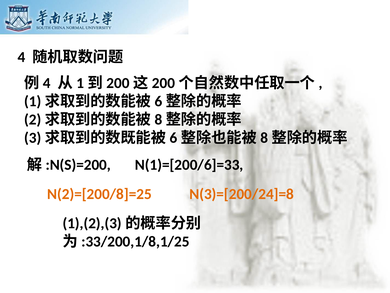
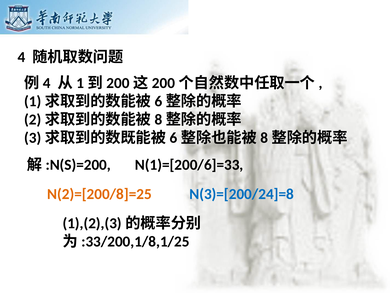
N(3)=[200/24]=8 colour: orange -> blue
